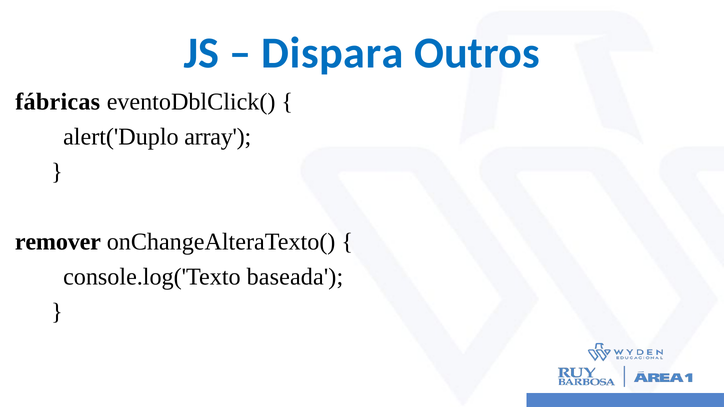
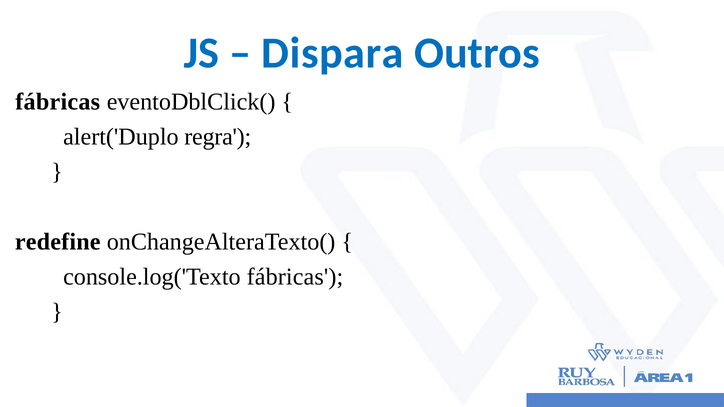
array: array -> regra
remover: remover -> redefine
console.log('Texto baseada: baseada -> fábricas
